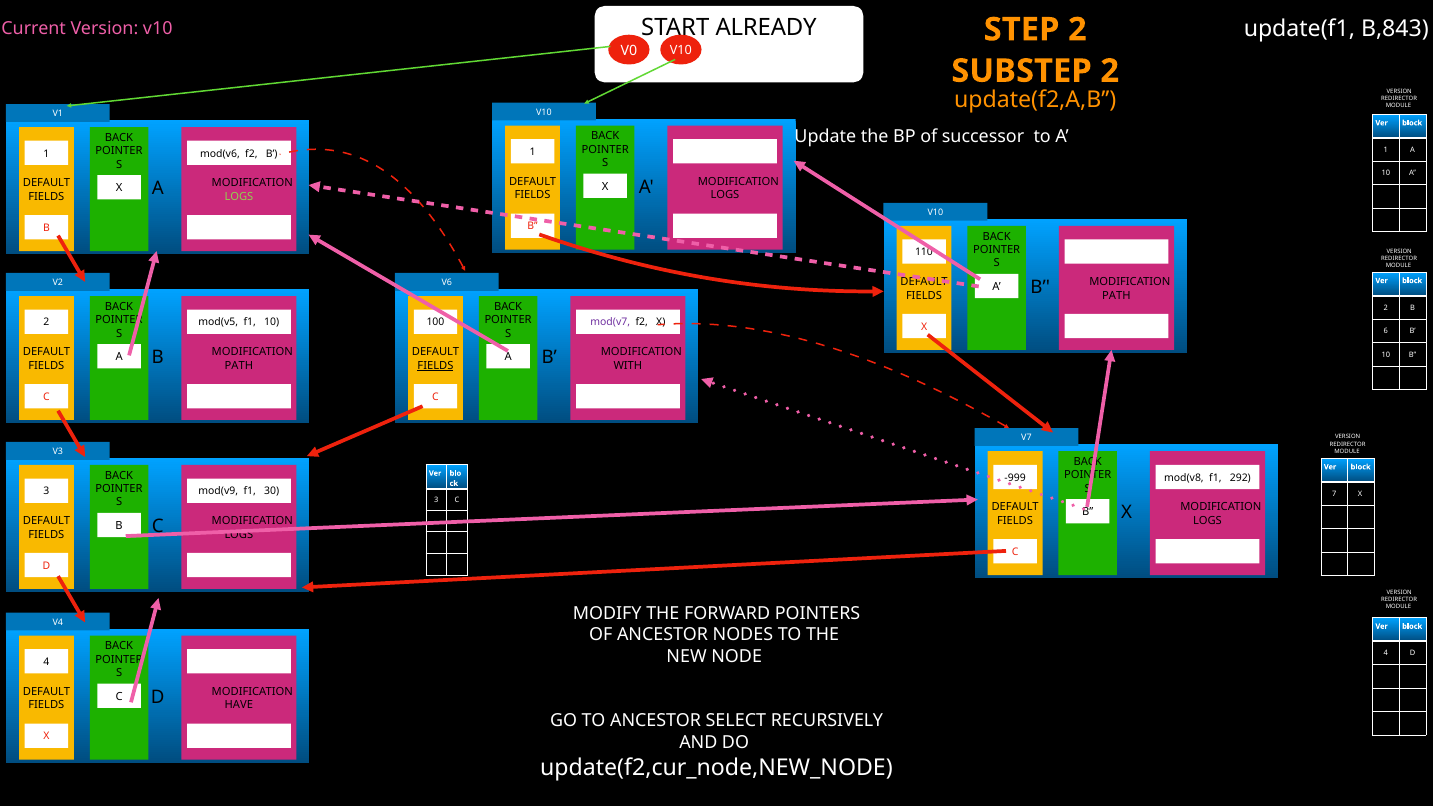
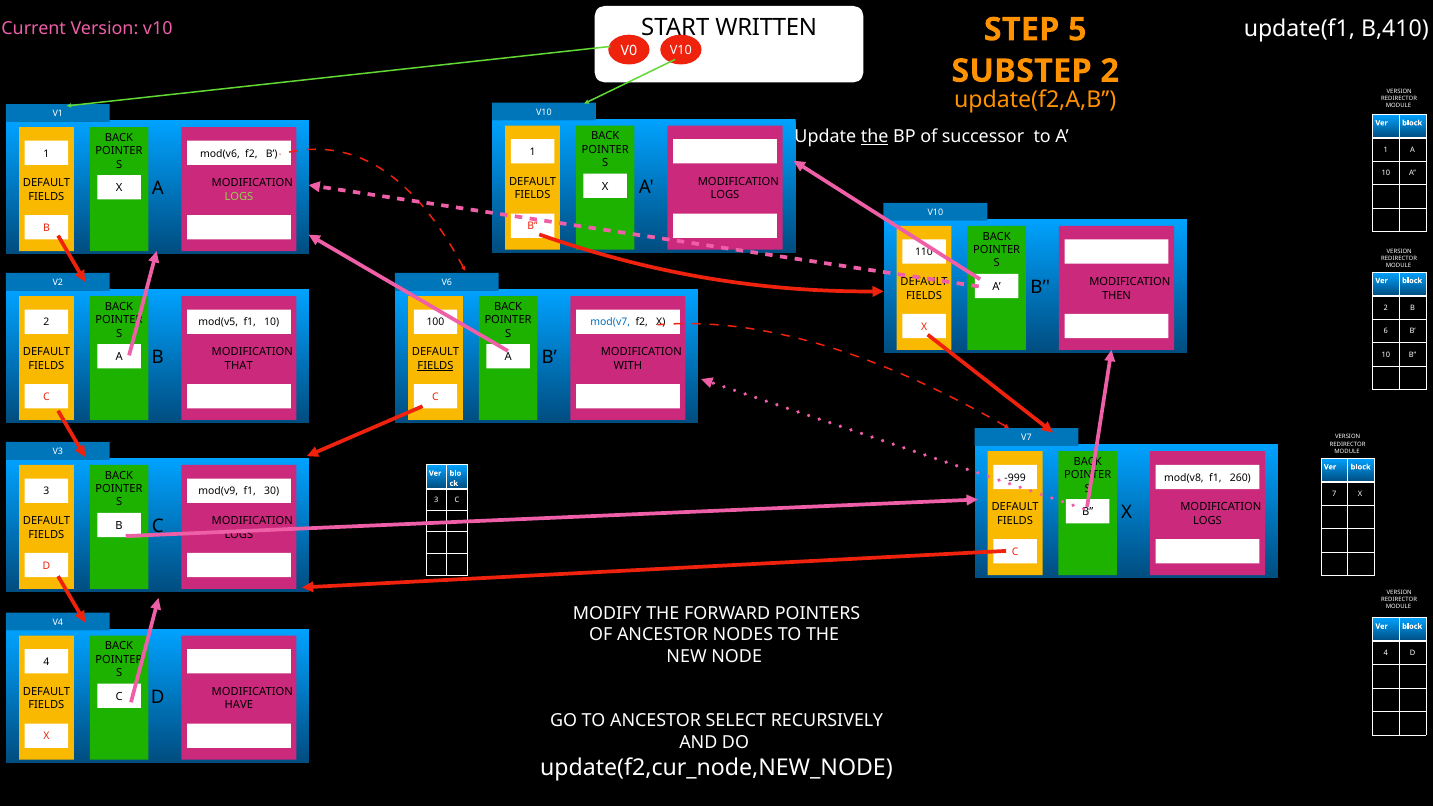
ALREADY: ALREADY -> WRITTEN
B,843: B,843 -> B,410
STEP 2: 2 -> 5
the at (875, 137) underline: none -> present
PATH at (1116, 295): PATH -> THEN
mod(v7 colour: purple -> blue
PATH at (239, 366): PATH -> THAT
292: 292 -> 260
